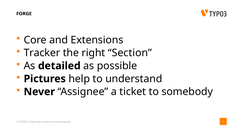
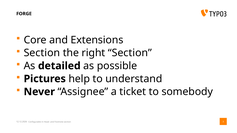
Tracker at (42, 53): Tracker -> Section
